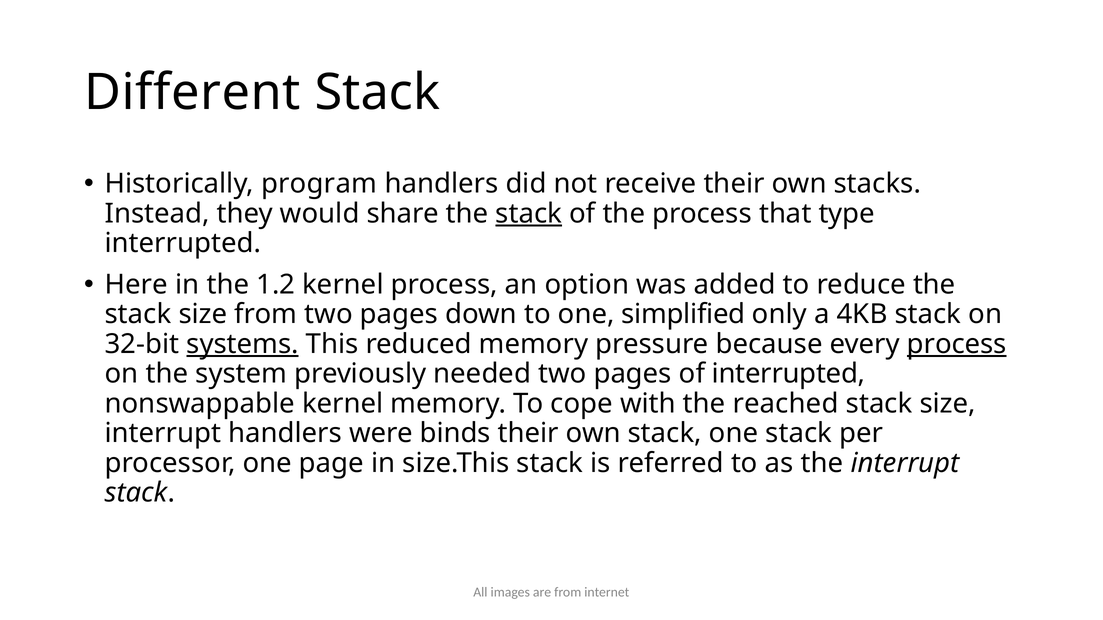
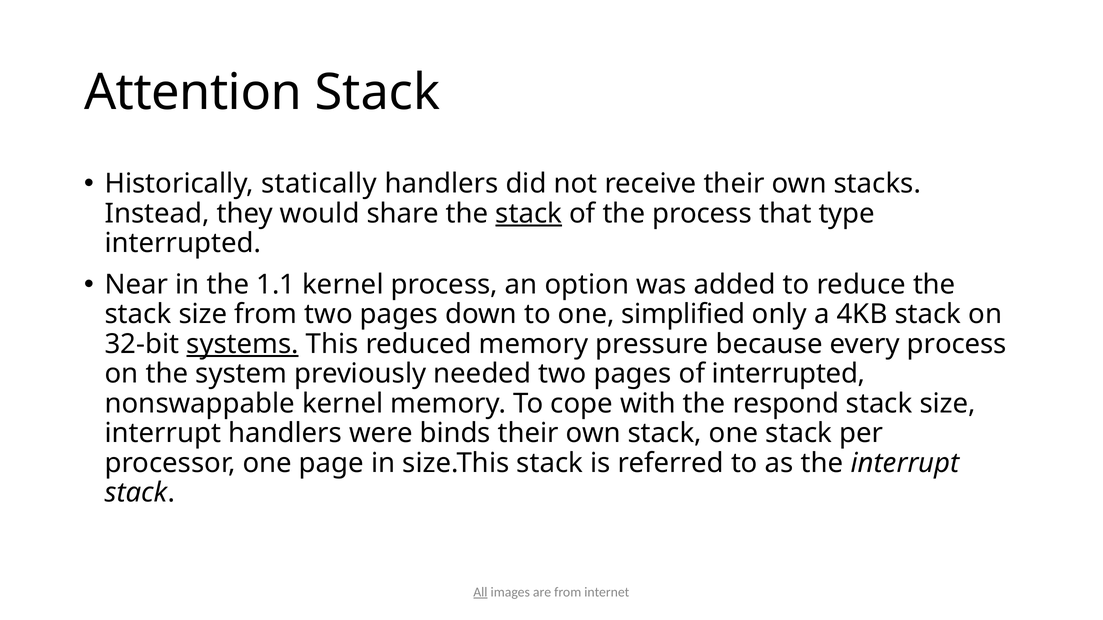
Different: Different -> Attention
program: program -> statically
Here: Here -> Near
1.2: 1.2 -> 1.1
process at (957, 344) underline: present -> none
reached: reached -> respond
All underline: none -> present
